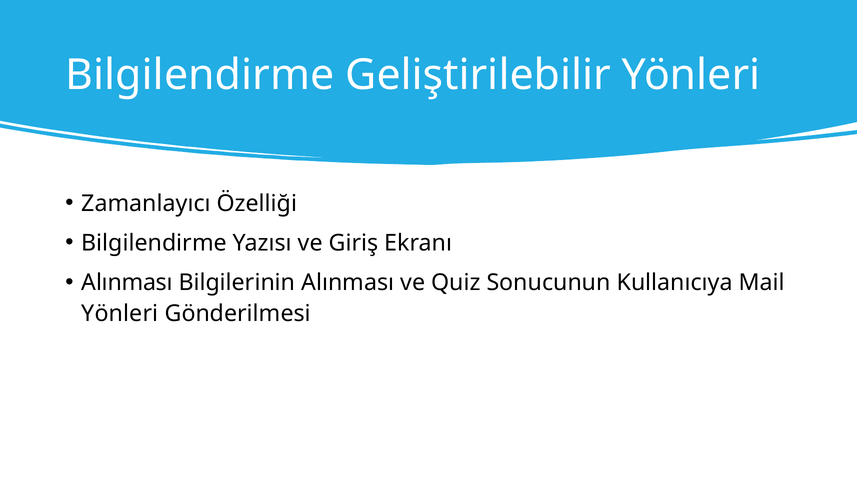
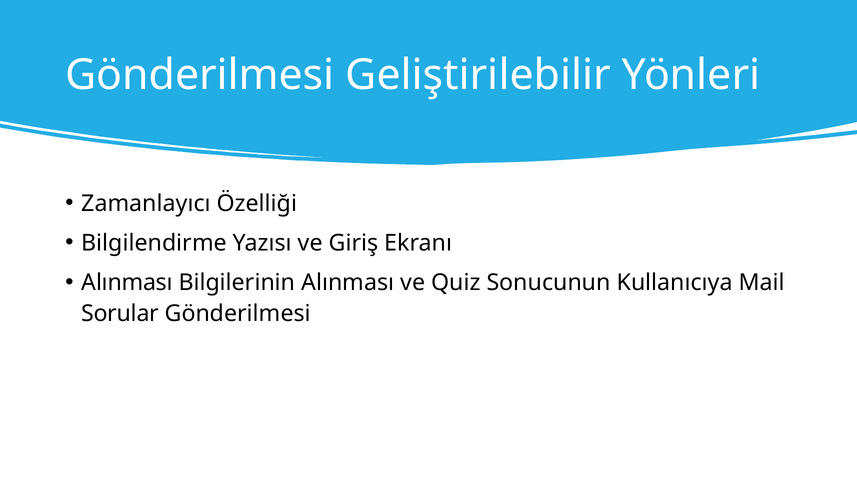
Bilgilendirme at (200, 75): Bilgilendirme -> Gönderilmesi
Yönleri at (120, 313): Yönleri -> Sorular
